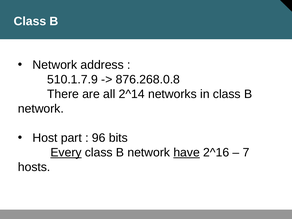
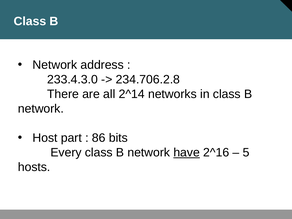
510.1.7.9: 510.1.7.9 -> 233.4.3.0
876.268.0.8: 876.268.0.8 -> 234.706.2.8
96: 96 -> 86
Every underline: present -> none
7: 7 -> 5
